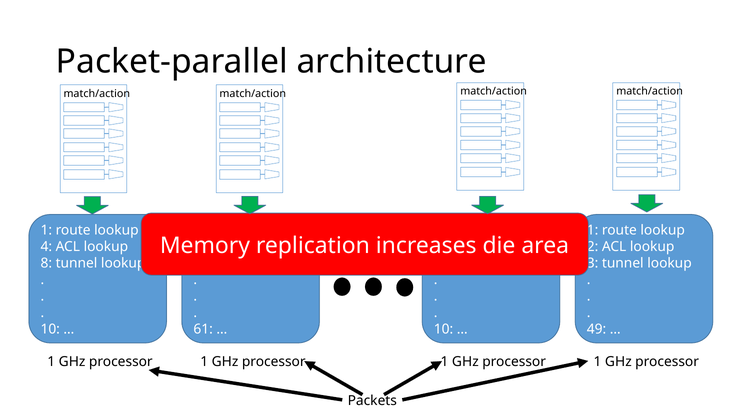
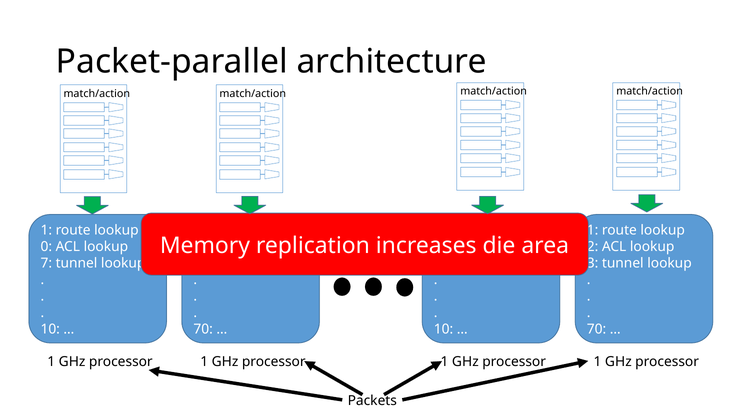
4: 4 -> 0
8: 8 -> 7
61 at (203, 329): 61 -> 70
49 at (597, 329): 49 -> 70
